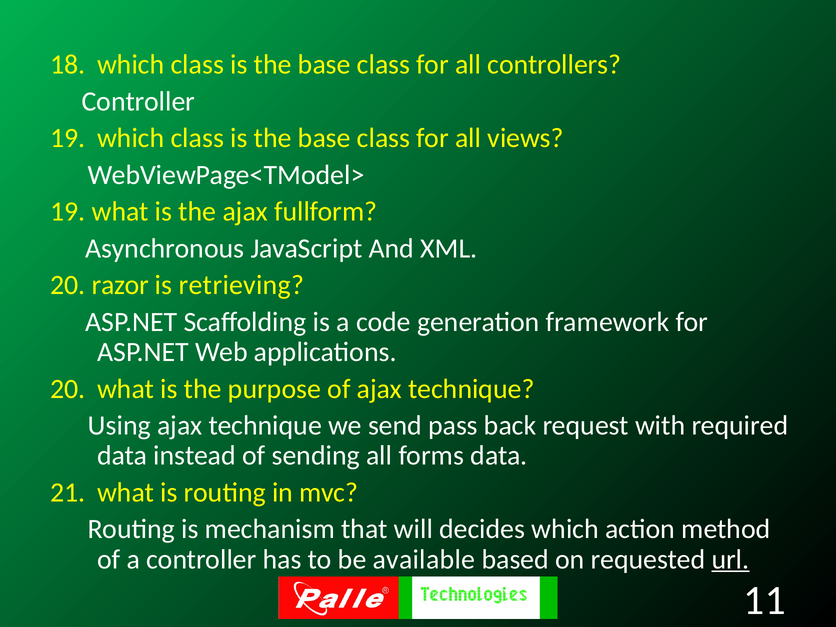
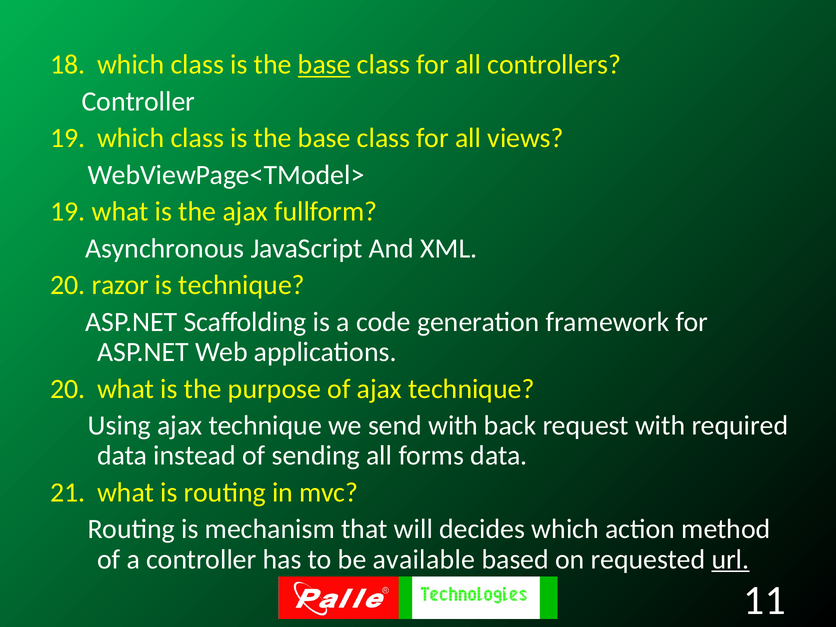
base at (324, 65) underline: none -> present
is retrieving: retrieving -> technique
send pass: pass -> with
